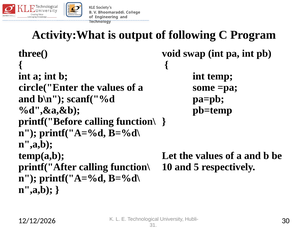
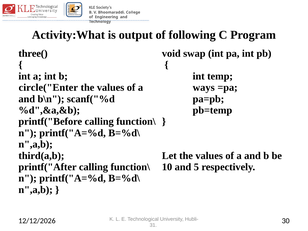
some: some -> ways
temp(a,b: temp(a,b -> third(a,b
